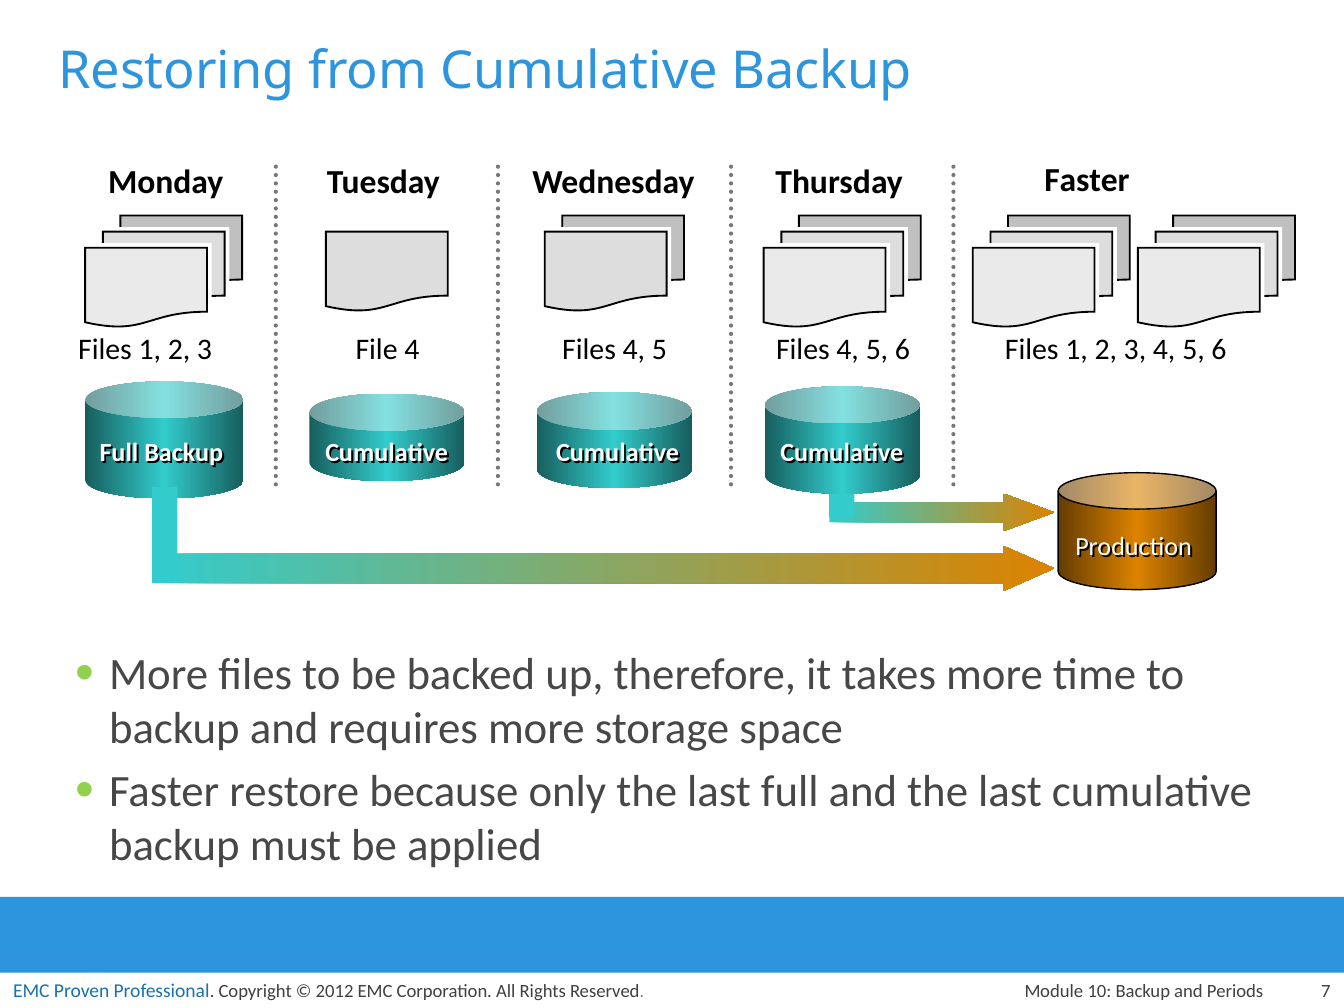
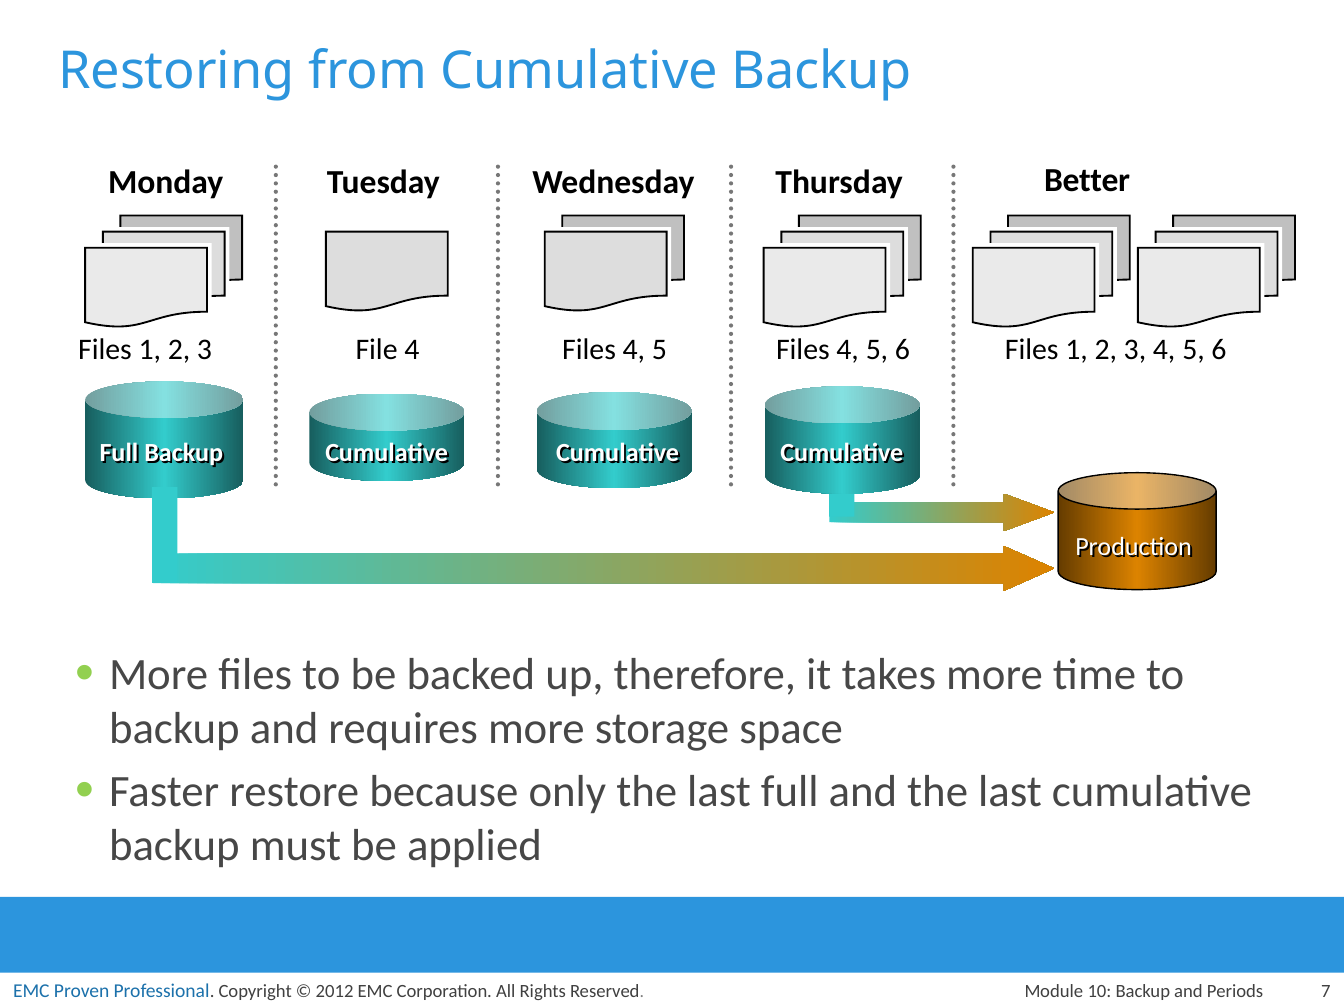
Faster at (1087, 181): Faster -> Better
